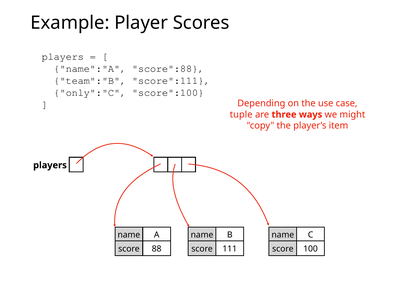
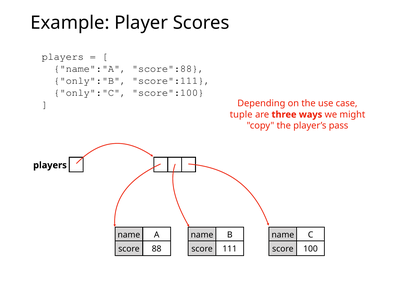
team":"B: team":"B -> only":"B
item: item -> pass
